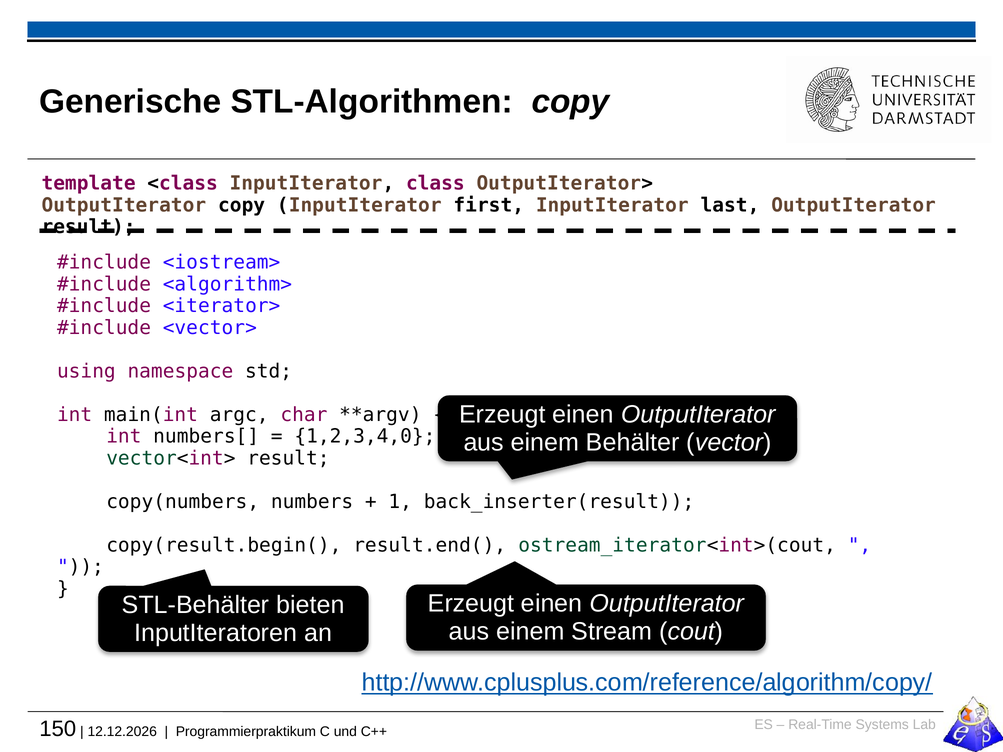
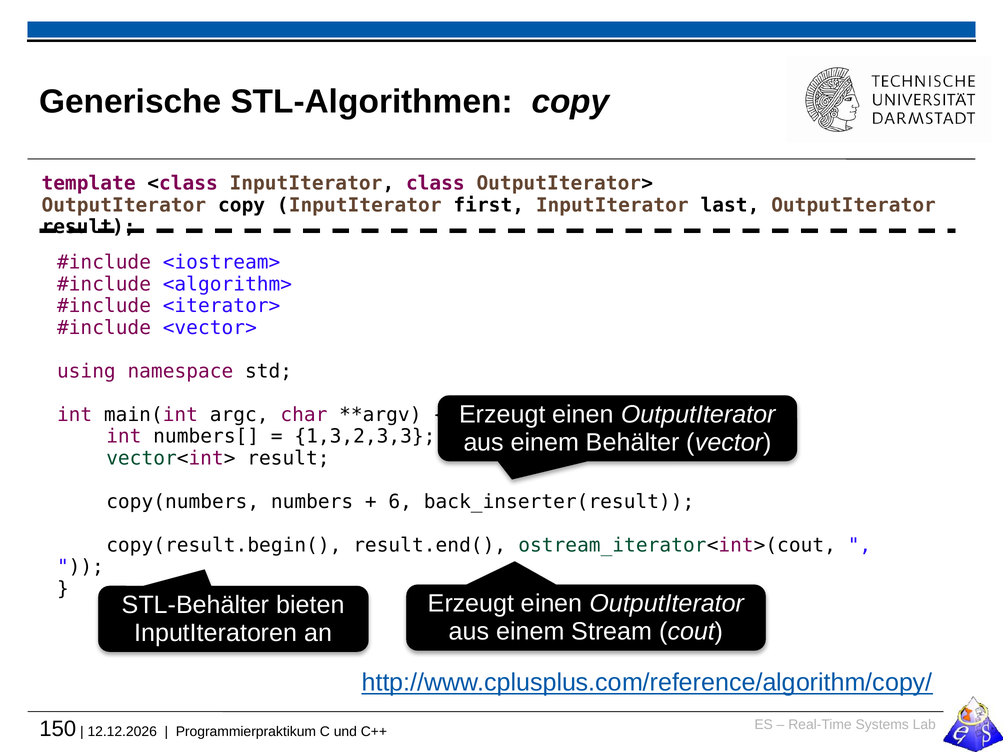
1,2,3,4,0: 1,2,3,4,0 -> 1,3,2,3,3
1: 1 -> 6
